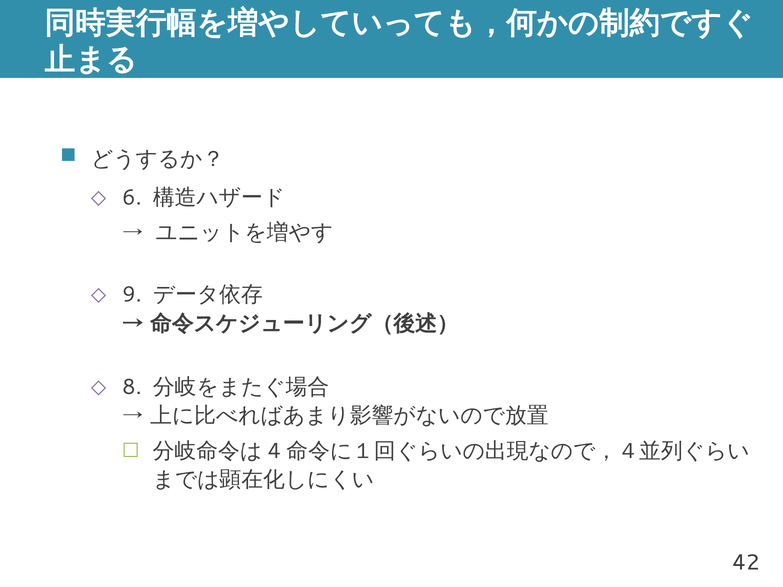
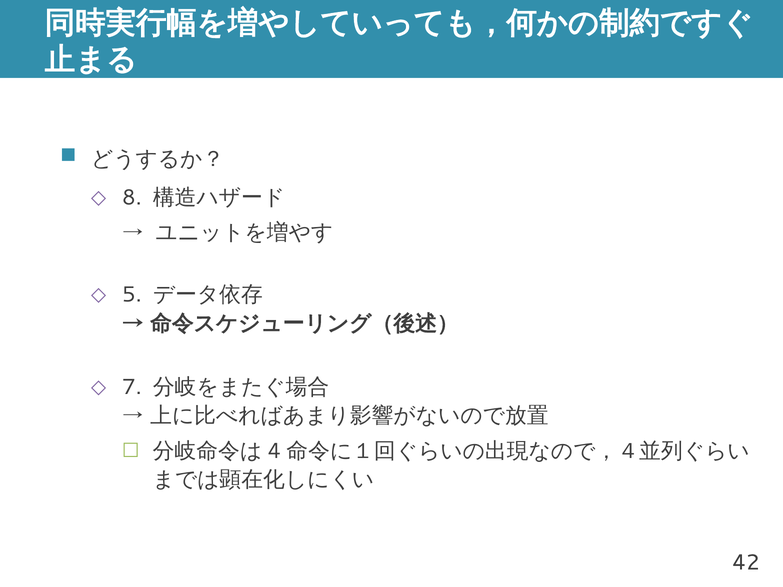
6: 6 -> 8
9: 9 -> 5
8: 8 -> 7
